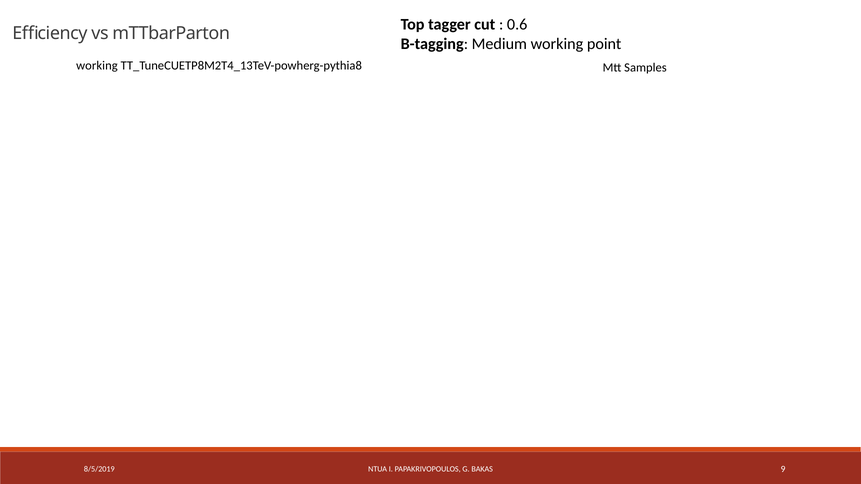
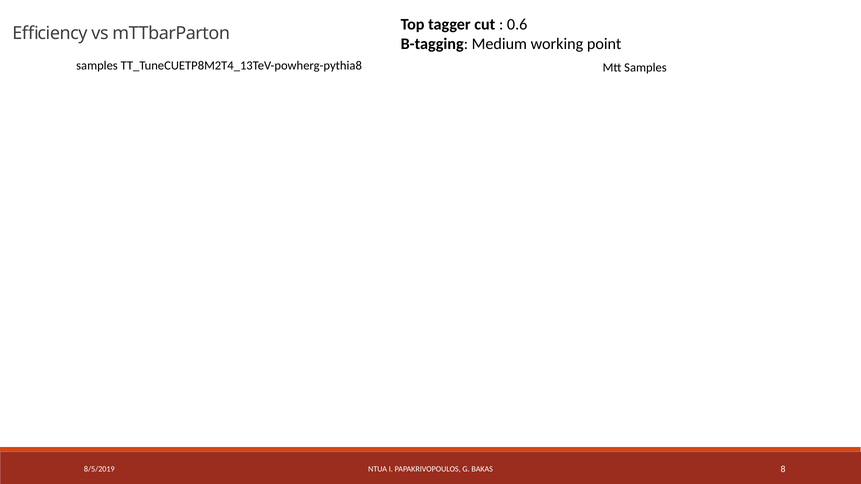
working at (97, 66): working -> samples
9: 9 -> 8
